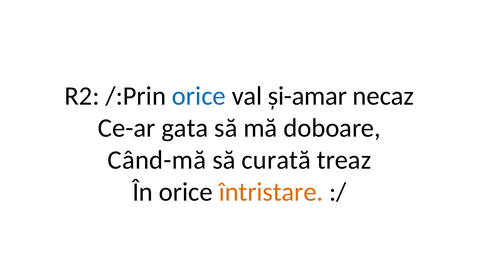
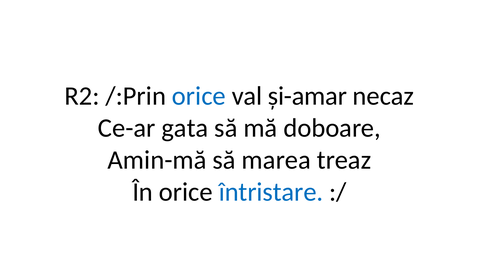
Când-mă: Când-mă -> Amin-mă
curată: curată -> marea
întristare colour: orange -> blue
